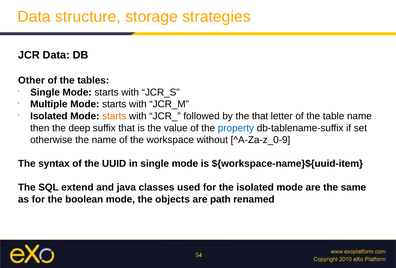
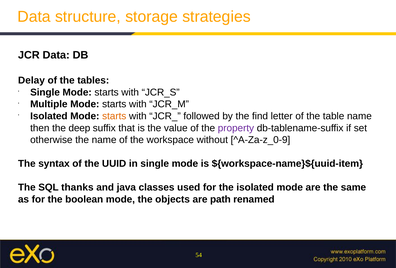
Other: Other -> Delay
the that: that -> find
property colour: blue -> purple
extend: extend -> thanks
